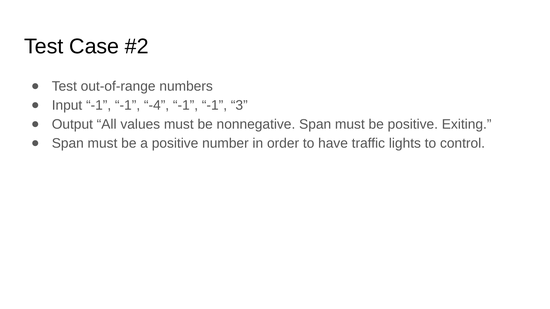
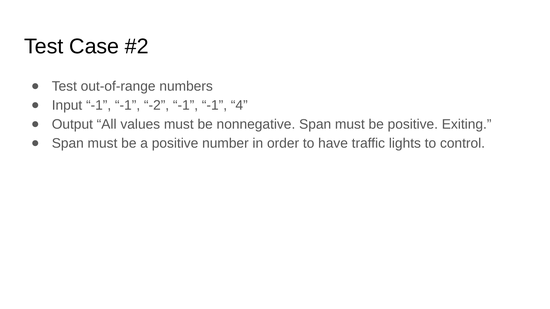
-4: -4 -> -2
3: 3 -> 4
